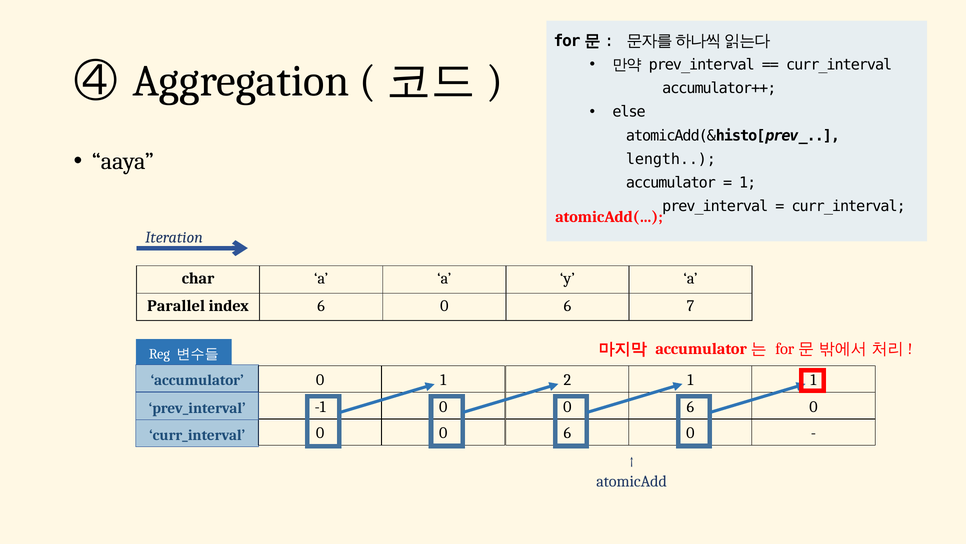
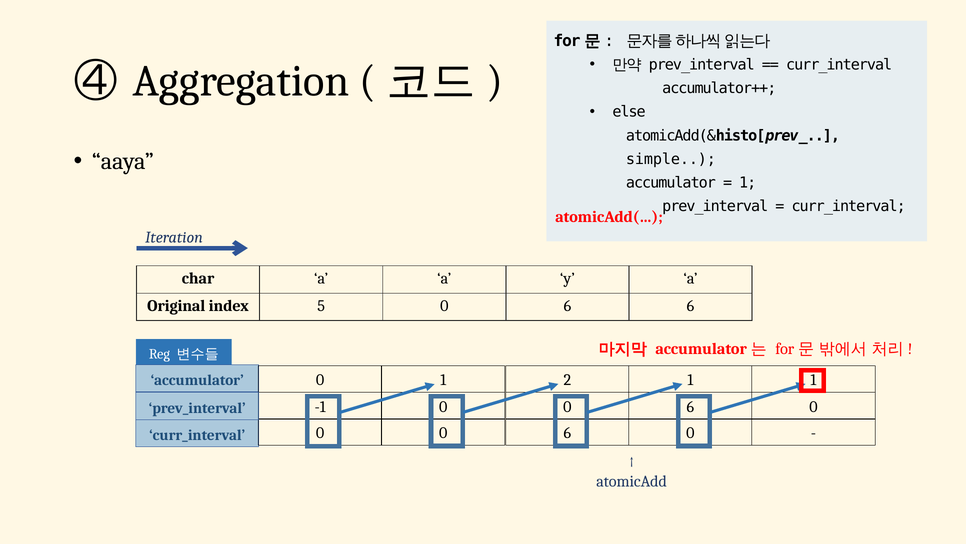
length: length -> simple
Parallel: Parallel -> Original
index 6: 6 -> 5
6 7: 7 -> 6
